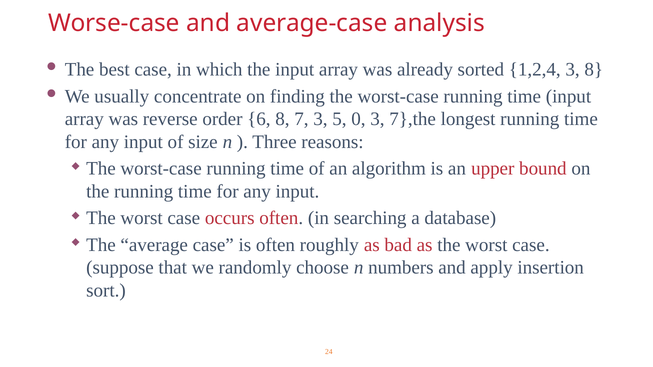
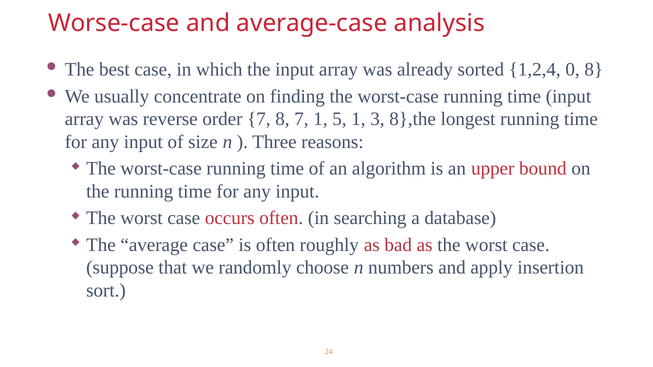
1,2,4 3: 3 -> 0
order 6: 6 -> 7
7 3: 3 -> 1
5 0: 0 -> 1
7},the: 7},the -> 8},the
